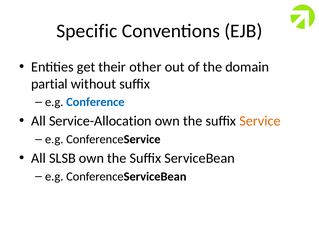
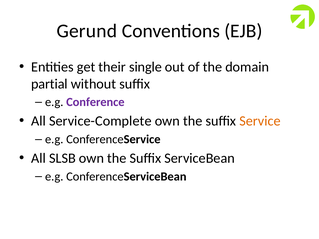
Specific: Specific -> Gerund
other: other -> single
Conference colour: blue -> purple
Service-Allocation: Service-Allocation -> Service-Complete
